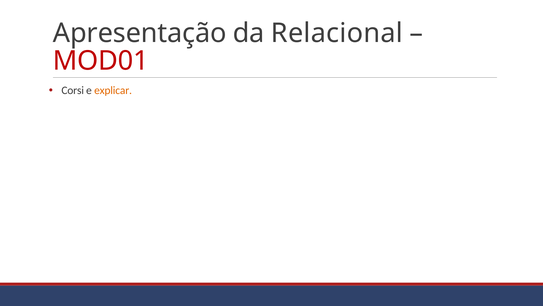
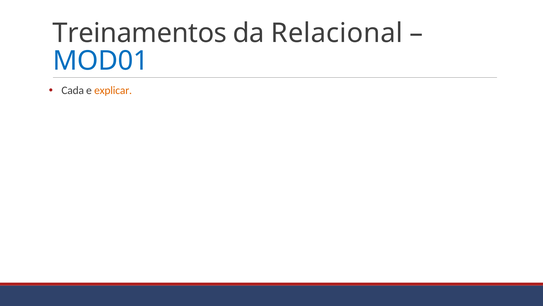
Apresentação: Apresentação -> Treinamentos
MOD01 colour: red -> blue
Corsi: Corsi -> Cada
